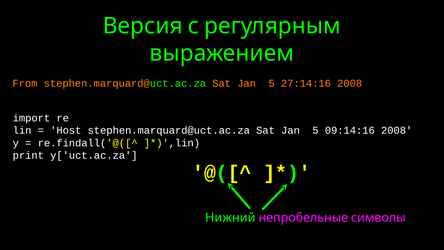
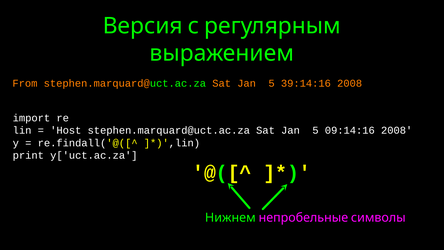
27:14:16: 27:14:16 -> 39:14:16
Нижний: Нижний -> Нижнем
